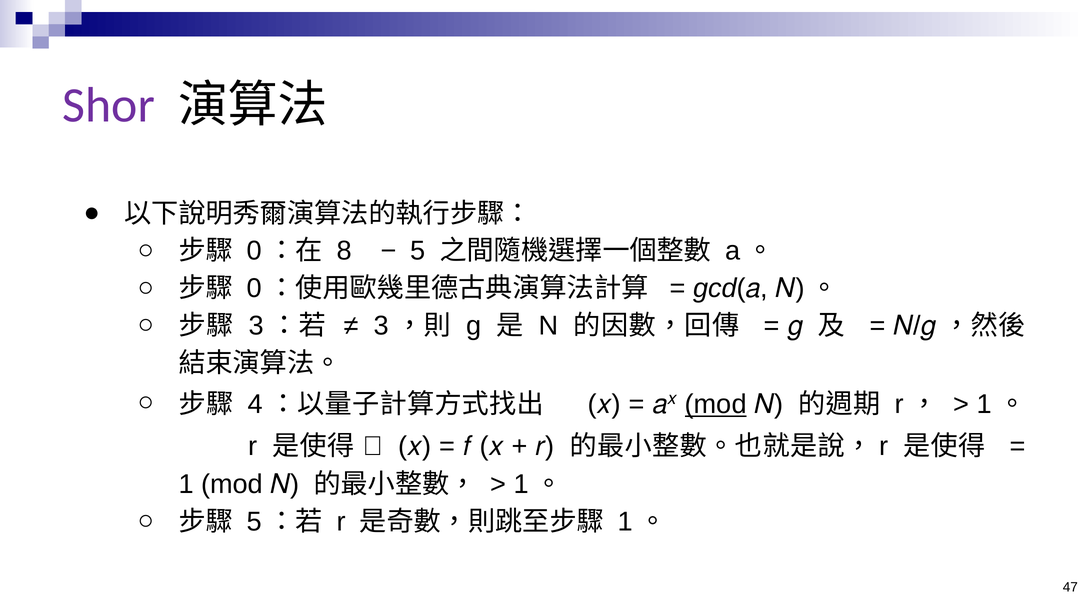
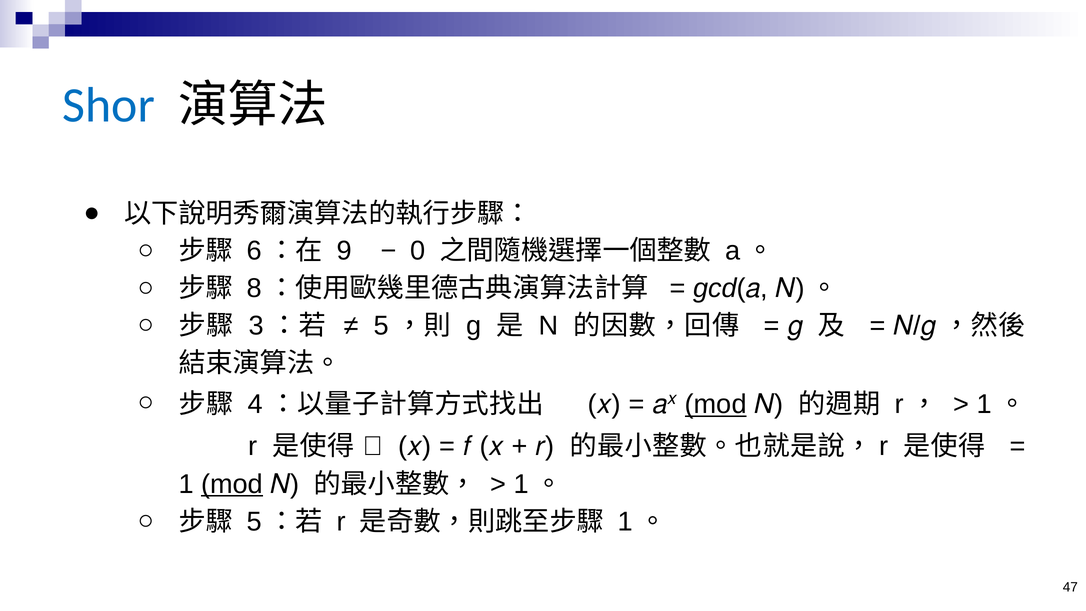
Shor colour: purple -> blue
𝑁 5: 5 -> 0
0 at (254, 251): 0 -> 6
8: 8 -> 9
0 at (254, 288): 0 -> 8
𝑔 3: 3 -> 5
mod at (232, 484) underline: none -> present
